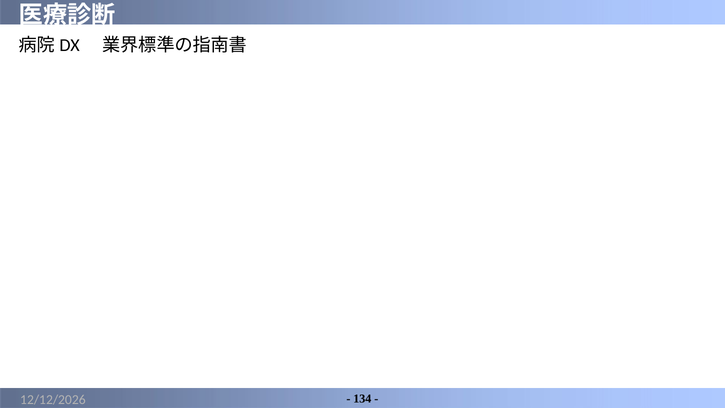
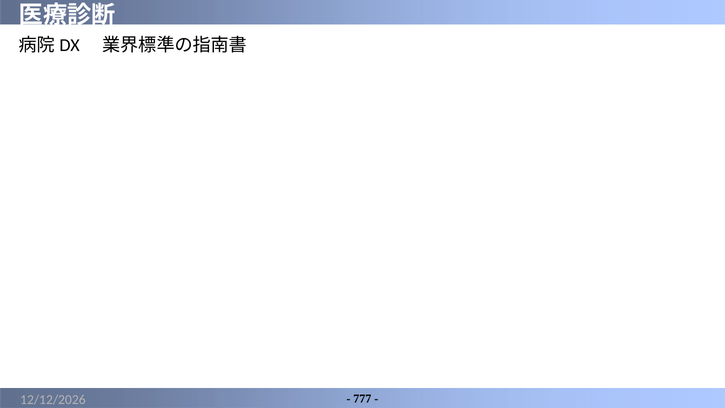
134: 134 -> 777
